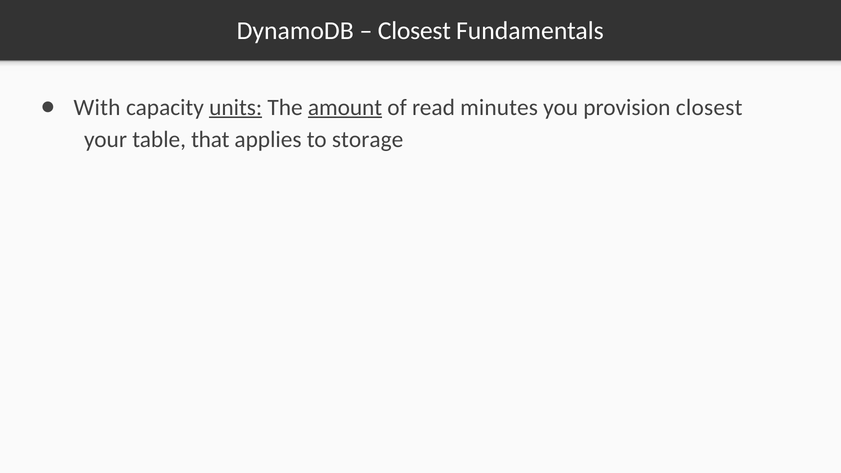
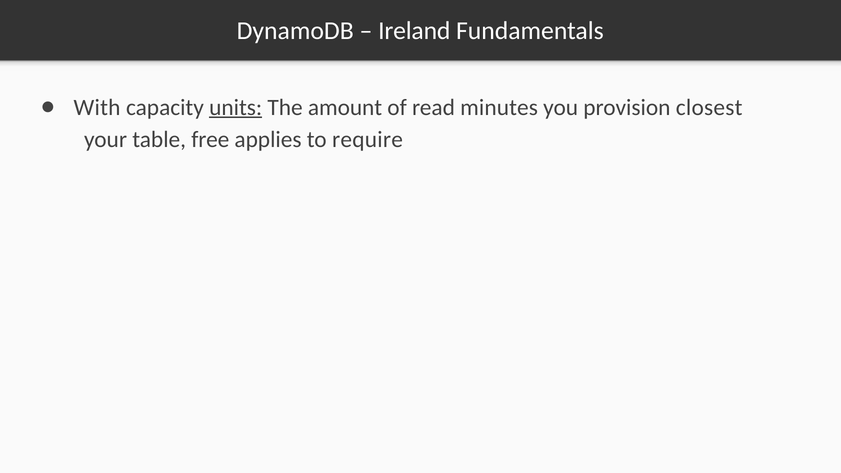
Closest at (414, 31): Closest -> Ireland
amount underline: present -> none
that: that -> free
storage: storage -> require
